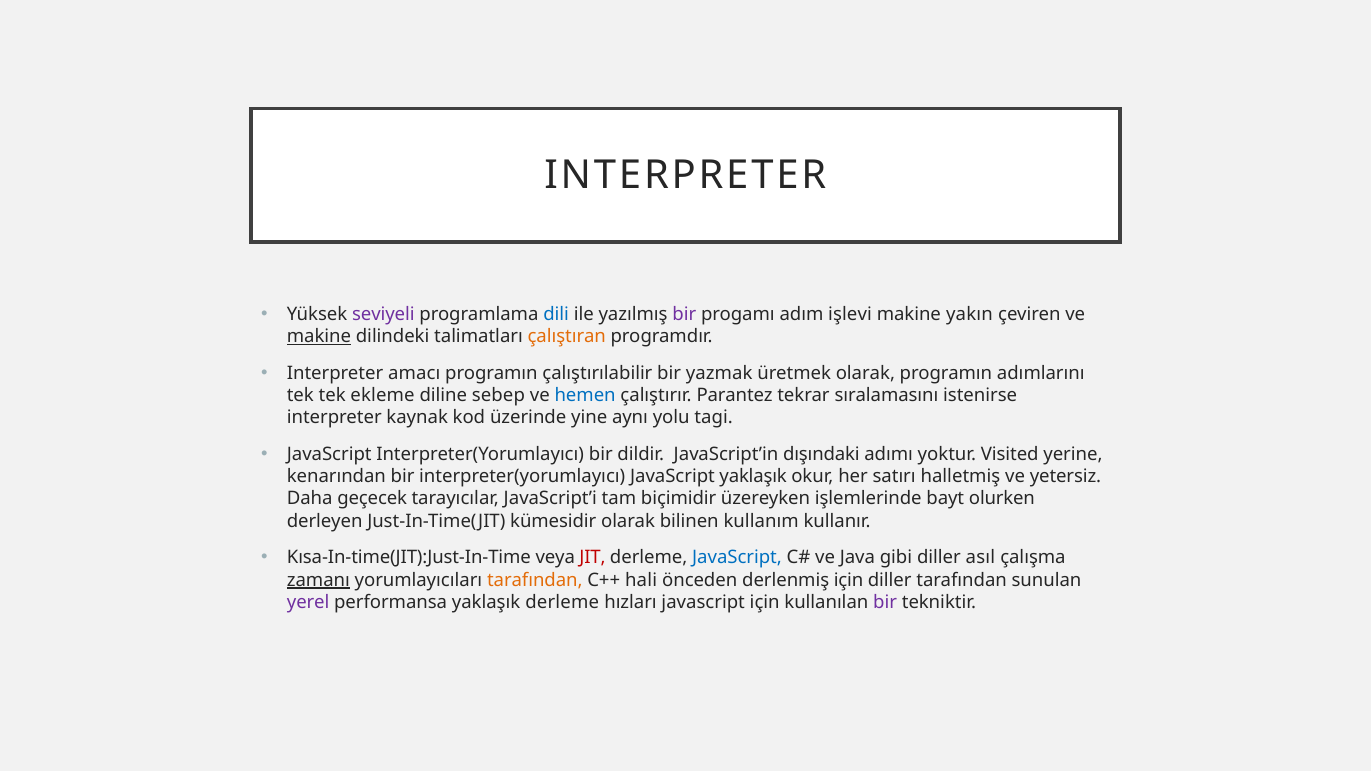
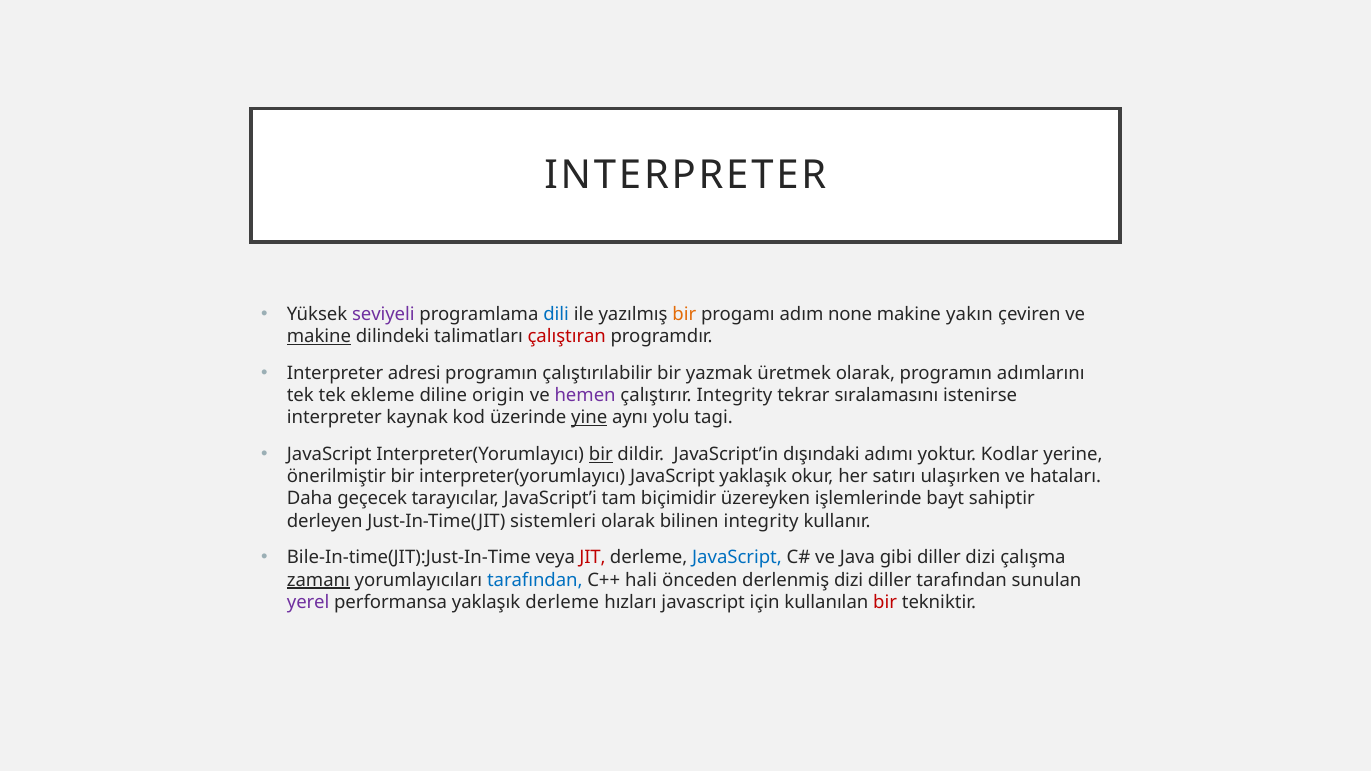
bir at (684, 314) colour: purple -> orange
işlevi: işlevi -> none
çalıştıran colour: orange -> red
amacı: amacı -> adresi
sebep: sebep -> origin
hemen colour: blue -> purple
çalıştırır Parantez: Parantez -> Integrity
yine underline: none -> present
bir at (601, 454) underline: none -> present
Visited: Visited -> Kodlar
kenarından: kenarından -> önerilmiştir
halletmiş: halletmiş -> ulaşırken
yetersiz: yetersiz -> hataları
olurken: olurken -> sahiptir
kümesidir: kümesidir -> sistemleri
bilinen kullanım: kullanım -> integrity
Kısa-In-time(JIT):Just-In-Time: Kısa-In-time(JIT):Just-In-Time -> Bile-In-time(JIT):Just-In-Time
diller asıl: asıl -> dizi
tarafından at (535, 580) colour: orange -> blue
derlenmiş için: için -> dizi
bir at (885, 602) colour: purple -> red
